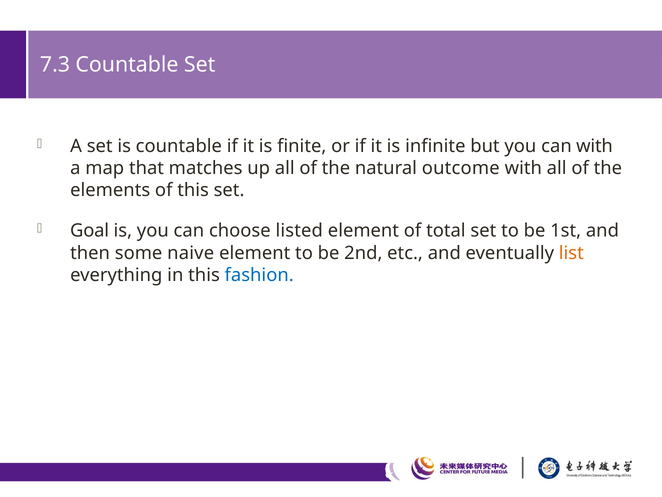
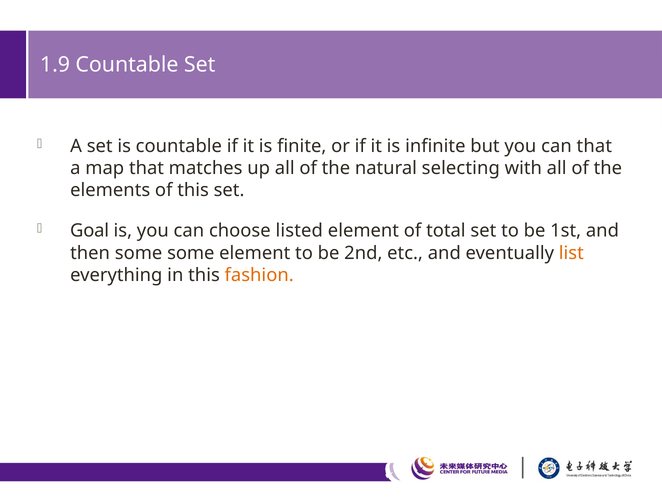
7.3: 7.3 -> 1.9
can with: with -> that
outcome: outcome -> selecting
some naive: naive -> some
fashion colour: blue -> orange
